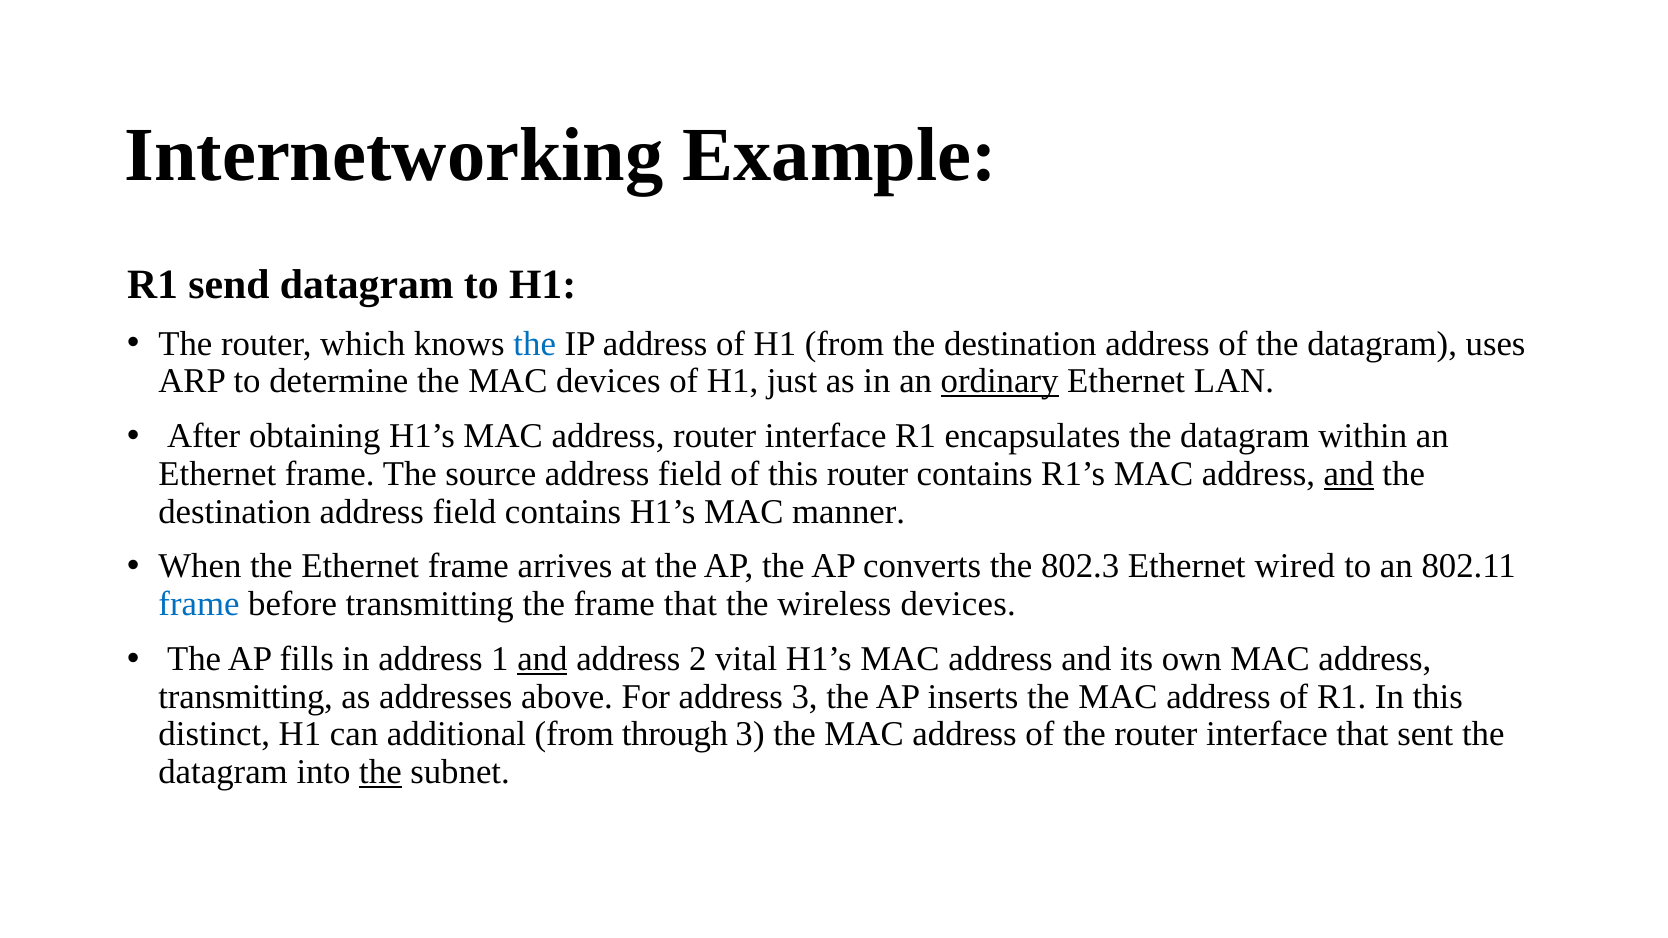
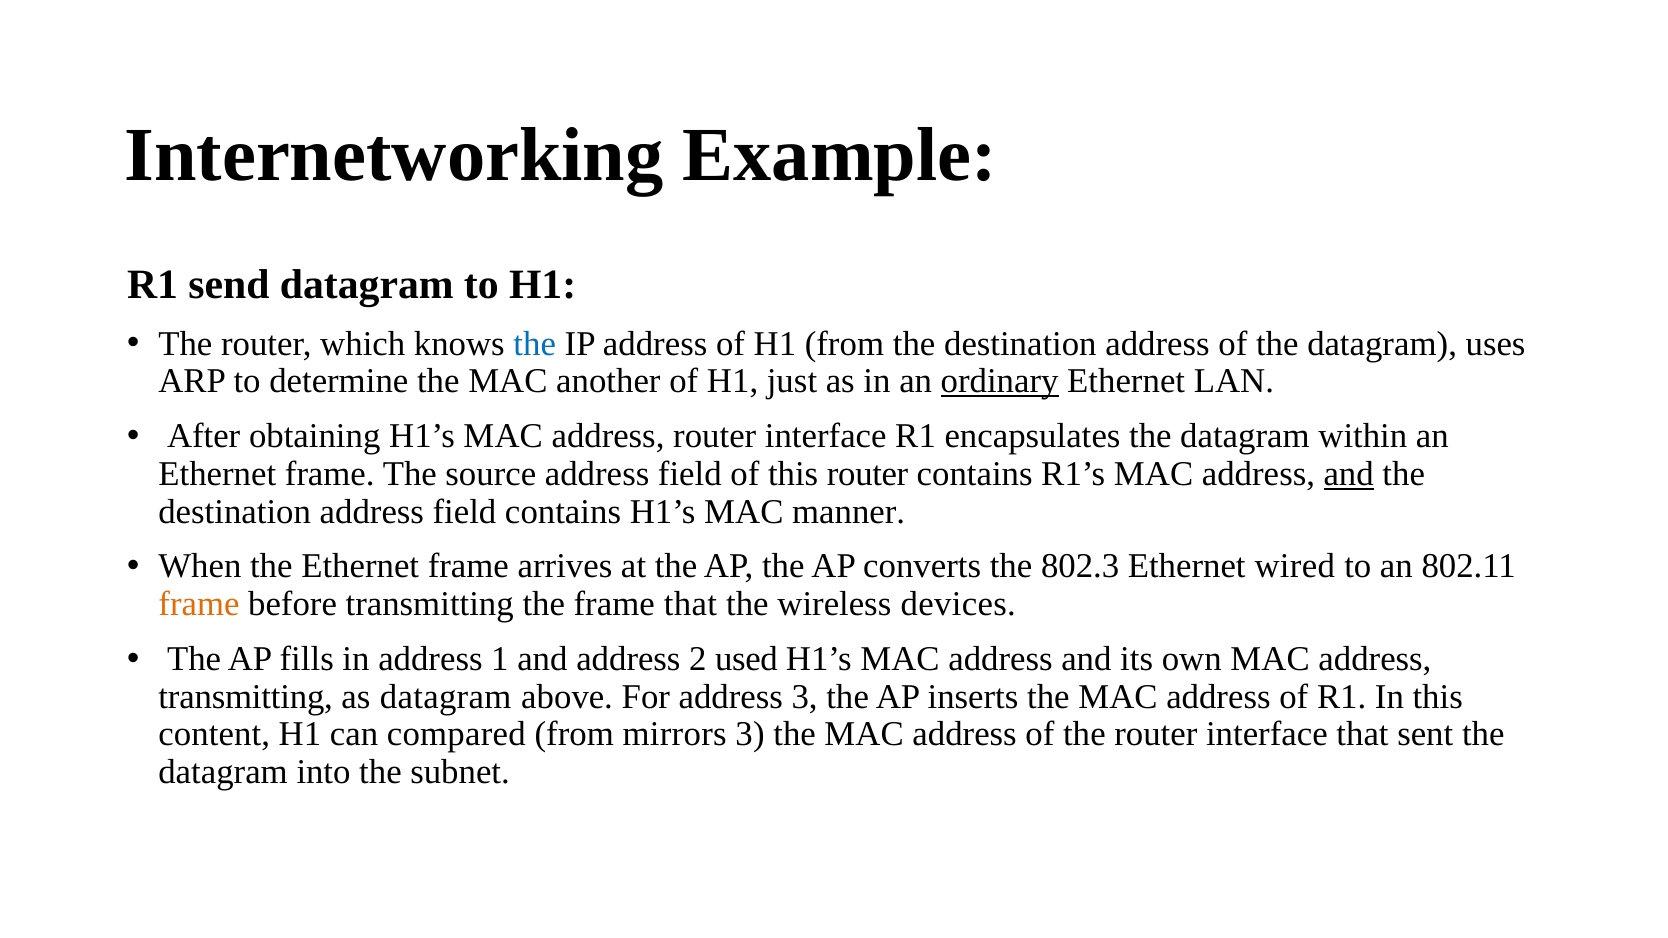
MAC devices: devices -> another
frame at (199, 604) colour: blue -> orange
and at (542, 659) underline: present -> none
vital: vital -> used
as addresses: addresses -> datagram
distinct: distinct -> content
additional: additional -> compared
through: through -> mirrors
the at (380, 772) underline: present -> none
